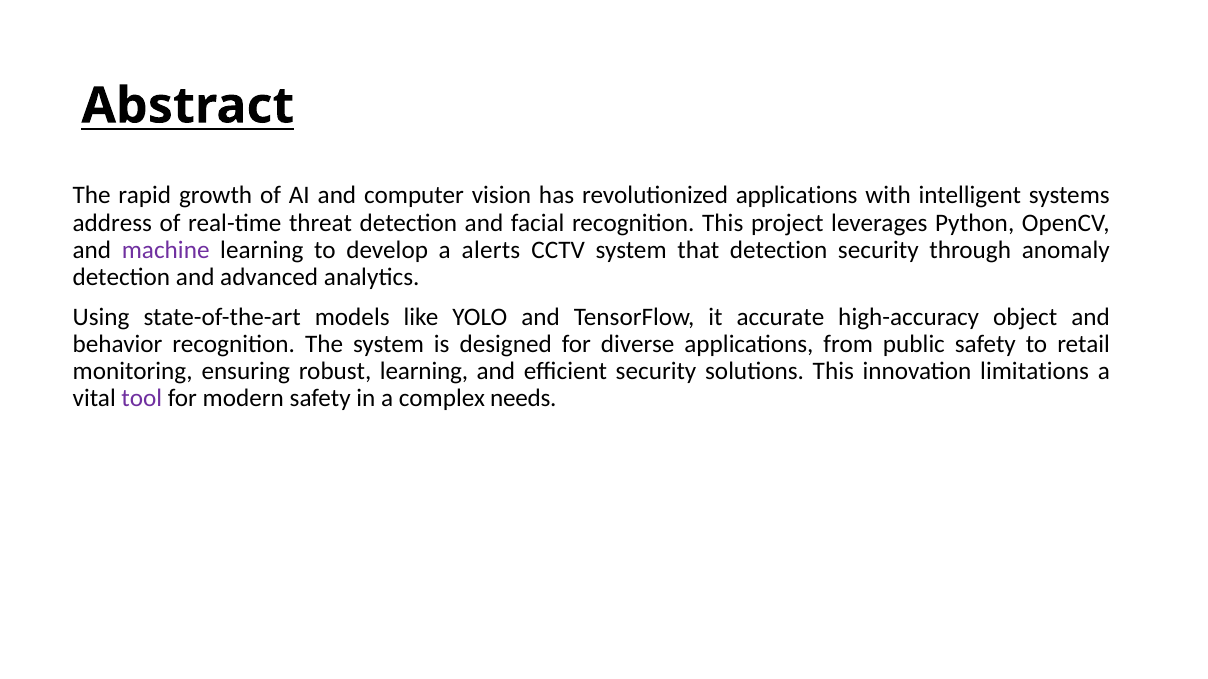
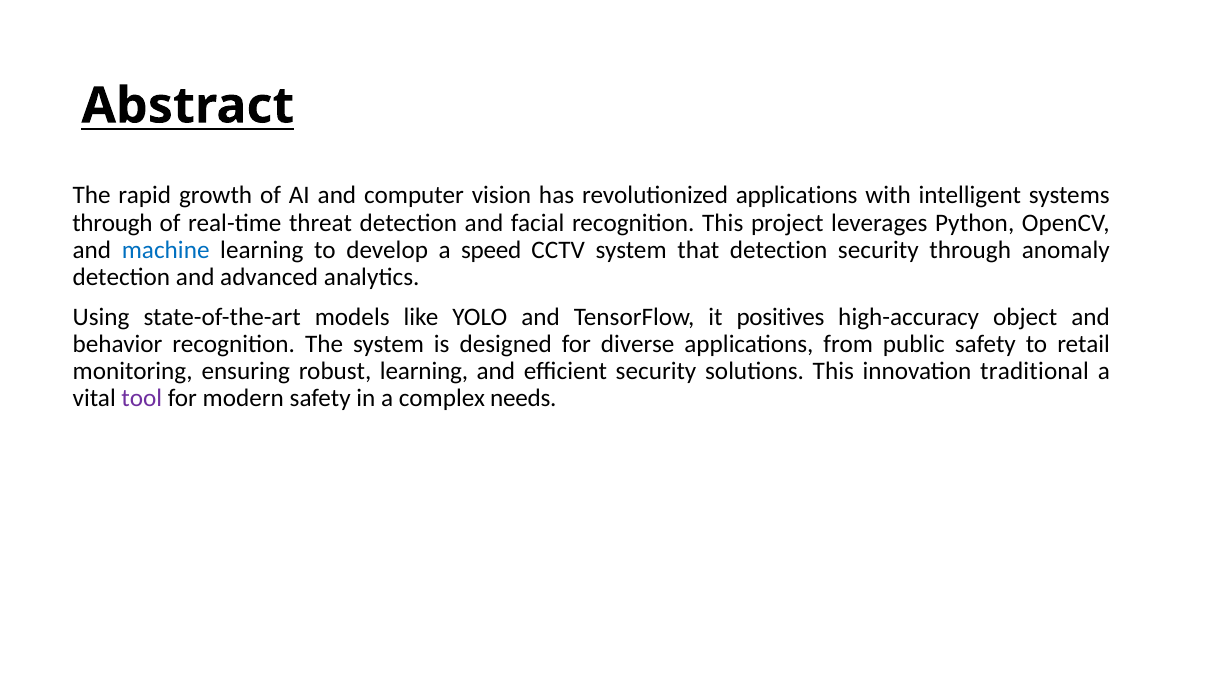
address at (112, 223): address -> through
machine colour: purple -> blue
alerts: alerts -> speed
accurate: accurate -> positives
limitations: limitations -> traditional
